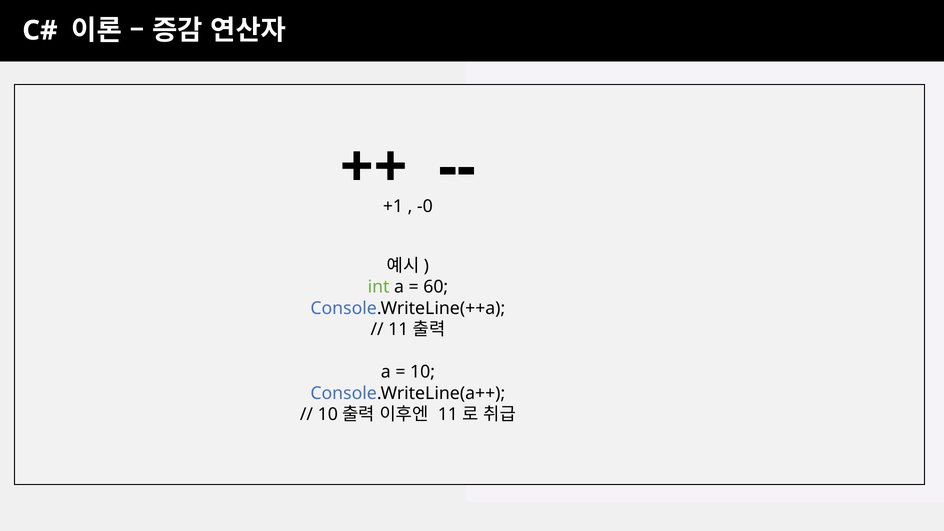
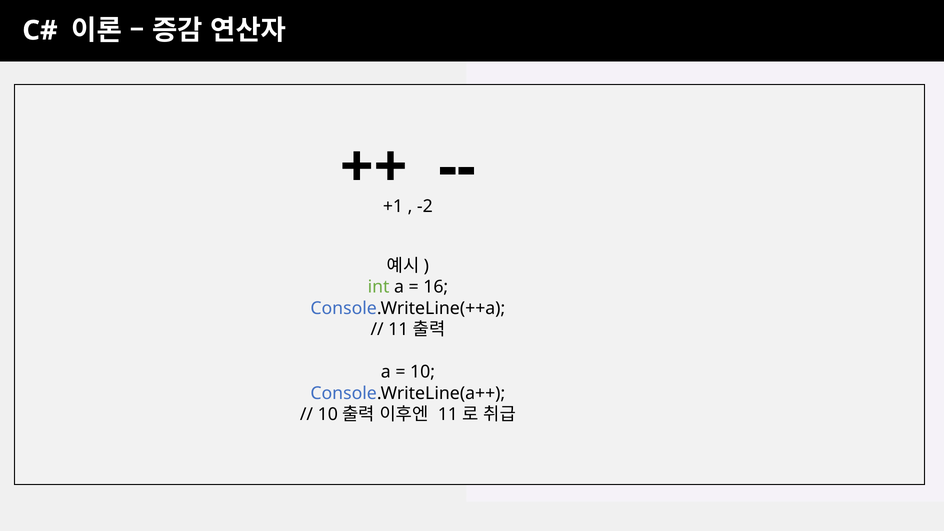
-0: -0 -> -2
60: 60 -> 16
